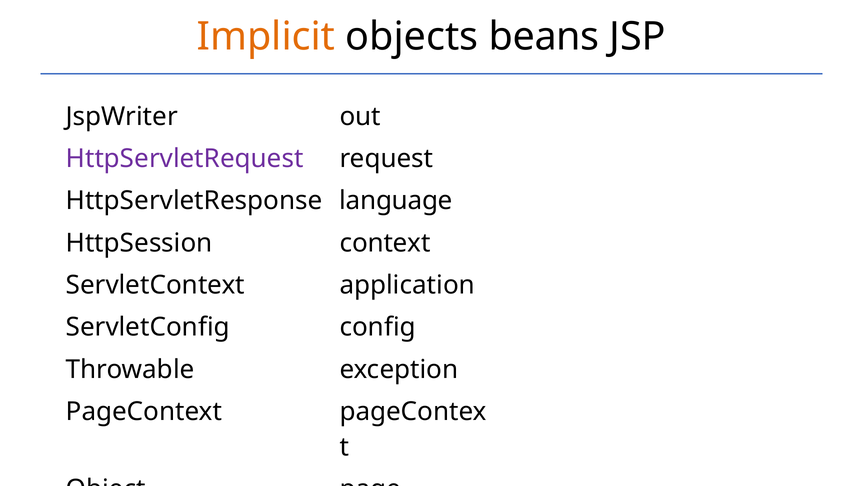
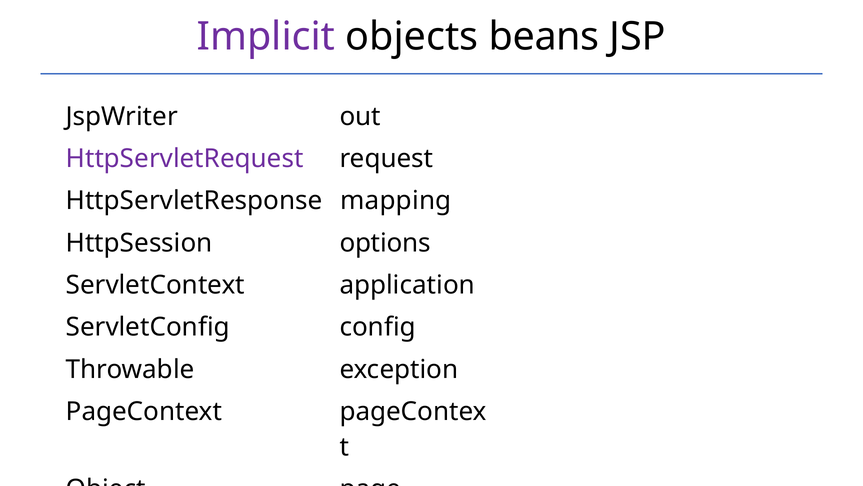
Implicit colour: orange -> purple
language: language -> mapping
context: context -> options
